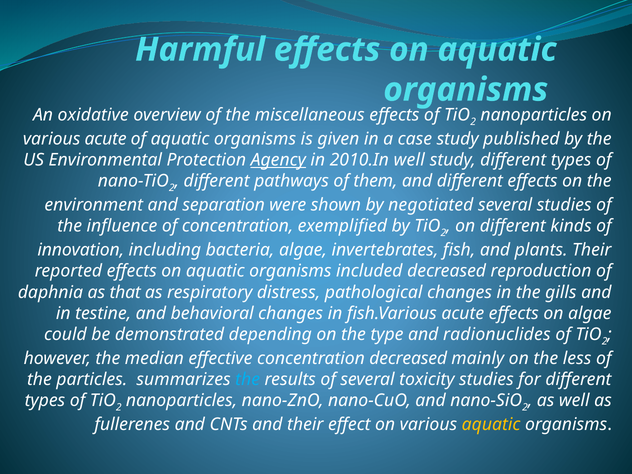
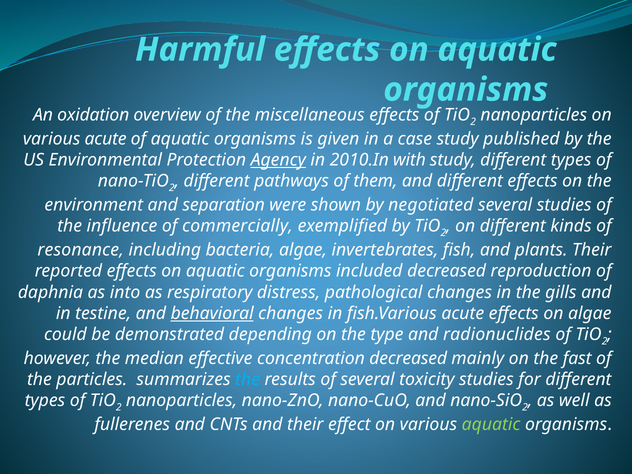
oxidative: oxidative -> oxidation
2010.In well: well -> with
of concentration: concentration -> commercially
innovation: innovation -> resonance
that: that -> into
behavioral underline: none -> present
less: less -> fast
aquatic at (491, 424) colour: yellow -> light green
